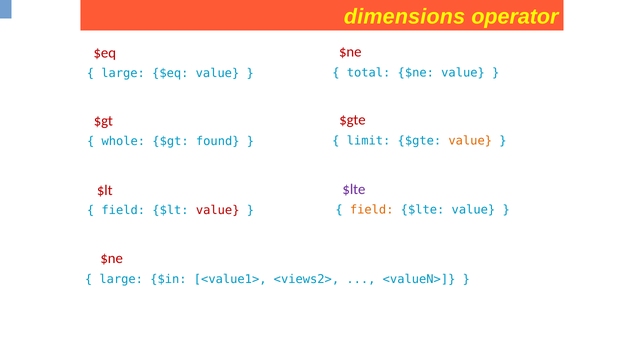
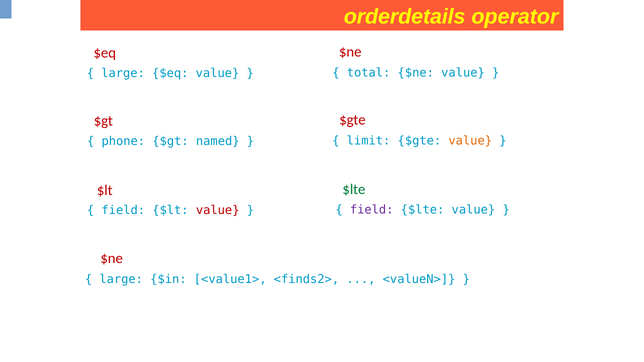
dimensions: dimensions -> orderdetails
whole: whole -> phone
found: found -> named
$lte at (354, 189) colour: purple -> green
field at (372, 210) colour: orange -> purple
<views2>: <views2> -> <finds2>
